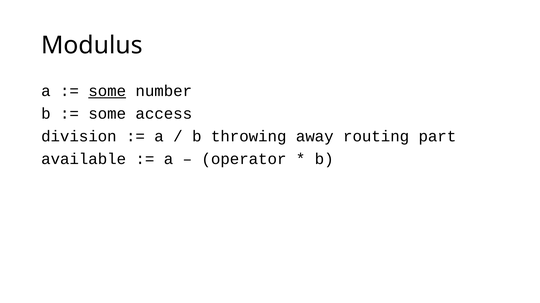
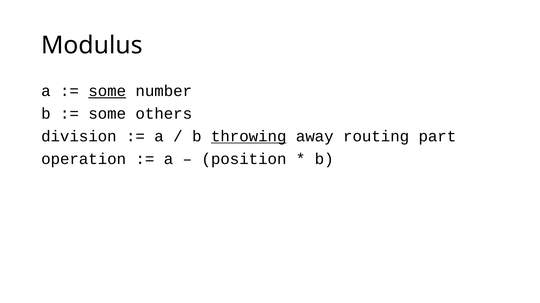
access: access -> others
throwing underline: none -> present
available: available -> operation
operator: operator -> position
